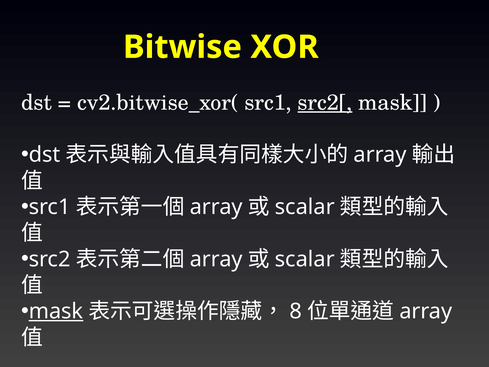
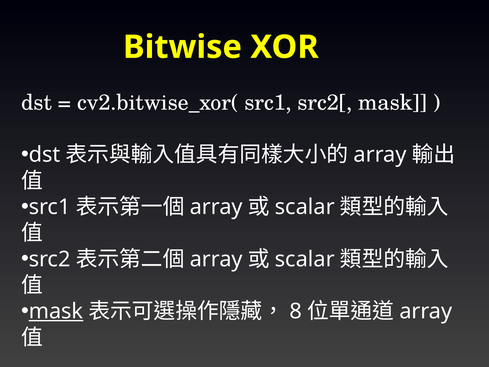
src2[ underline: present -> none
